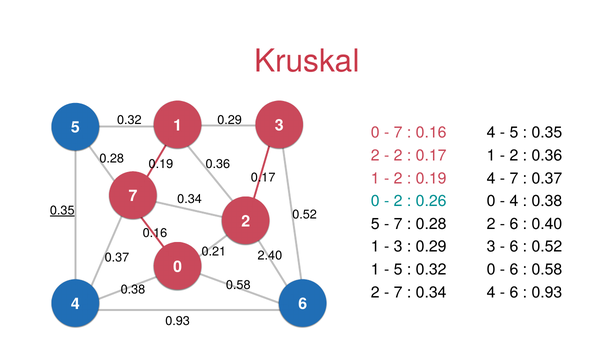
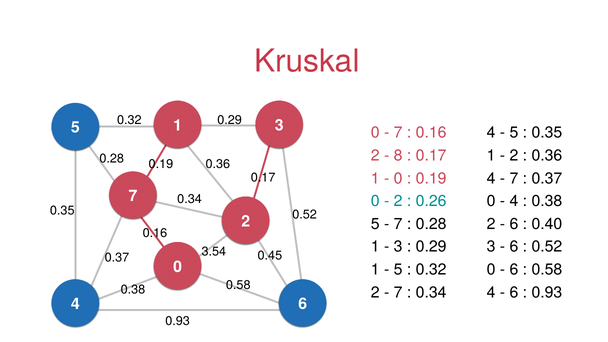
2 at (398, 156): 2 -> 8
2 at (398, 178): 2 -> 0
0.35 at (62, 210) underline: present -> none
0.21: 0.21 -> 3.54
2.40: 2.40 -> 0.45
